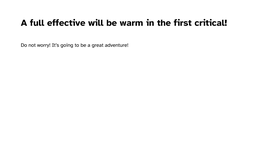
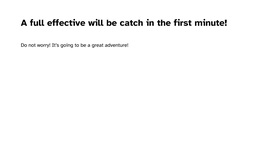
warm: warm -> catch
critical: critical -> minute
